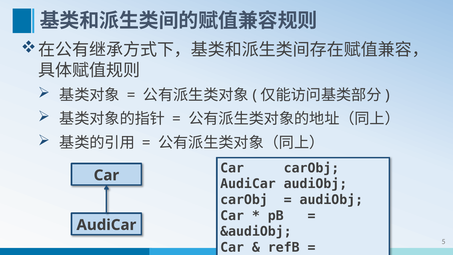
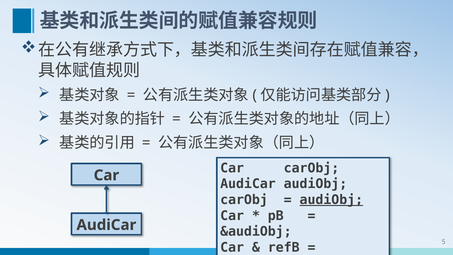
audiObj at (331, 200) underline: none -> present
